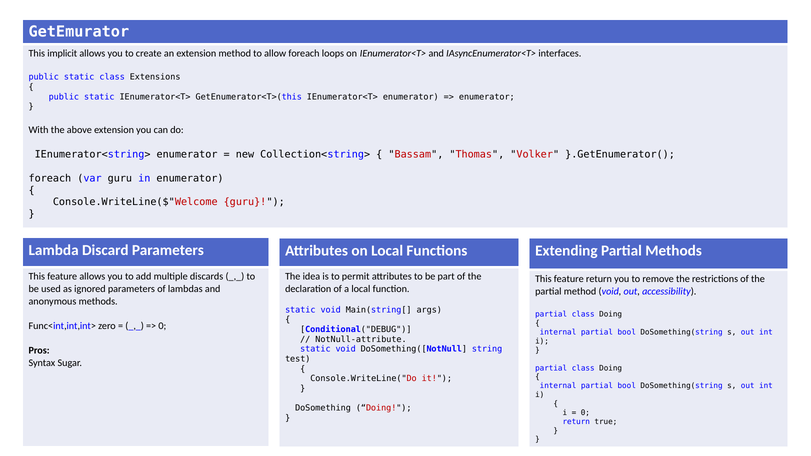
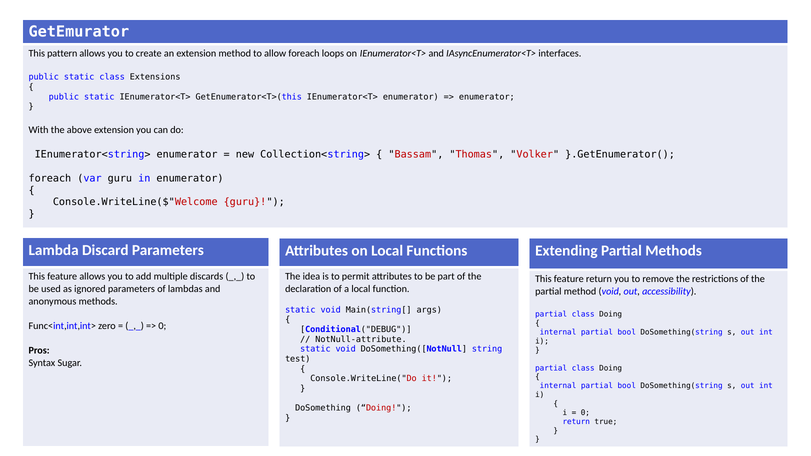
implicit: implicit -> pattern
